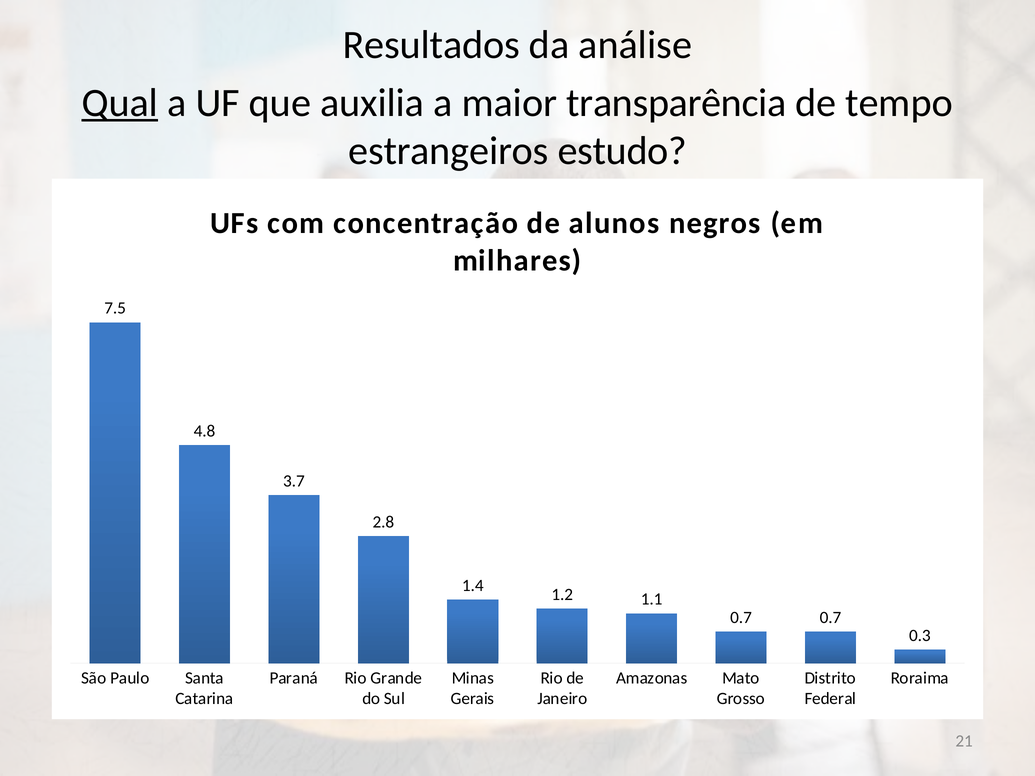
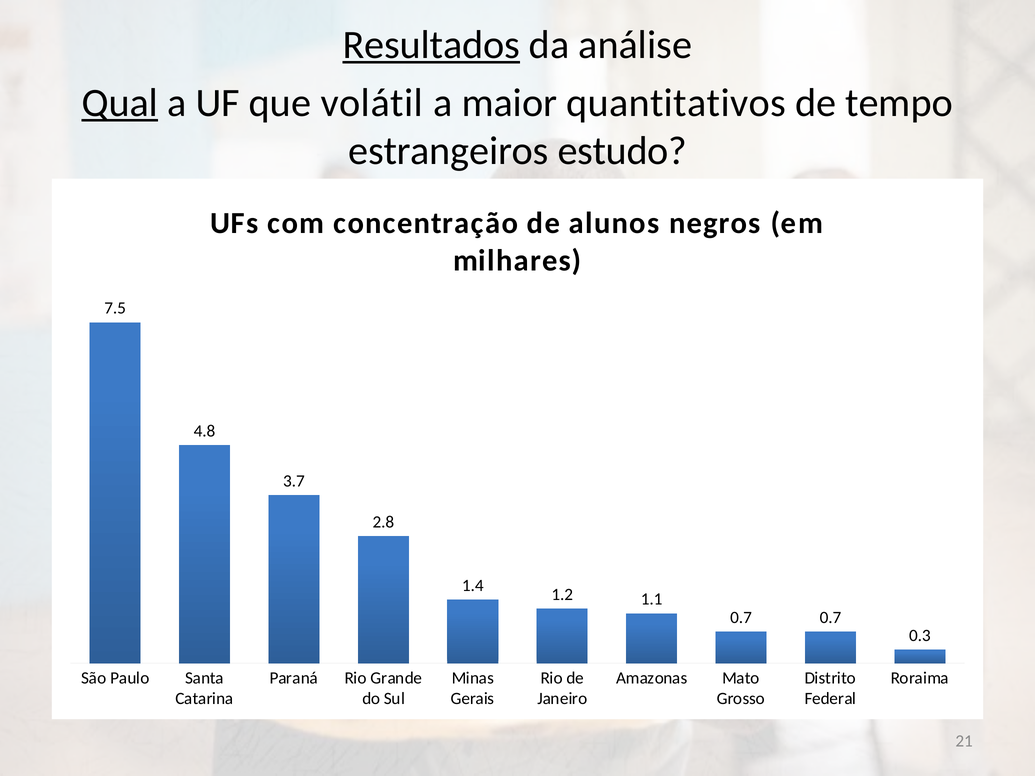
Resultados underline: none -> present
auxilia: auxilia -> volátil
transparência: transparência -> quantitativos
